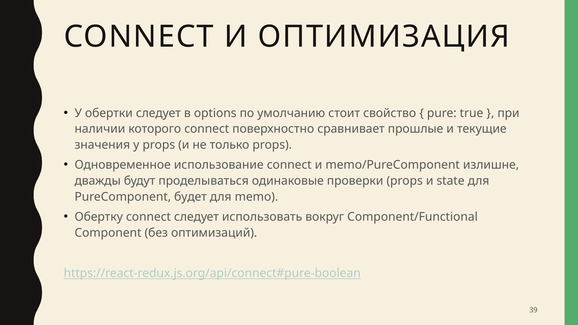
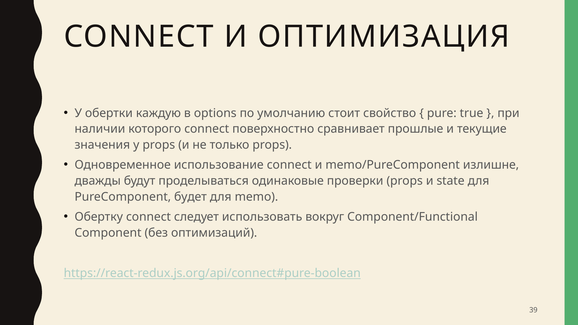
обертки следует: следует -> каждую
